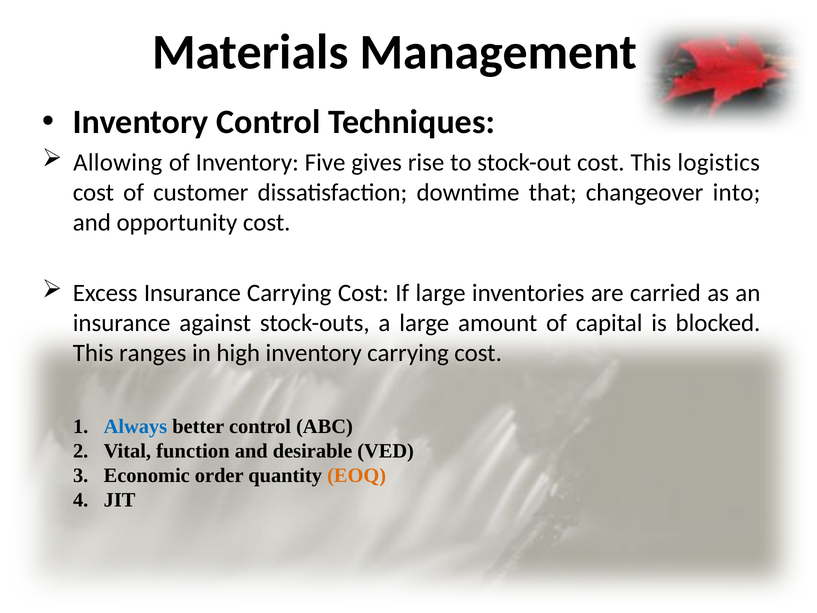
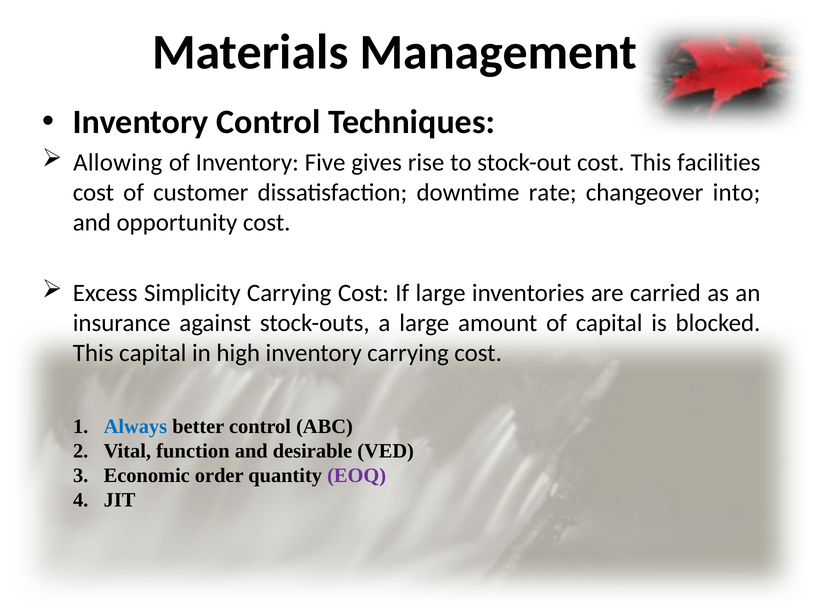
logistics: logistics -> facilities
that: that -> rate
Excess Insurance: Insurance -> Simplicity
This ranges: ranges -> capital
EOQ colour: orange -> purple
